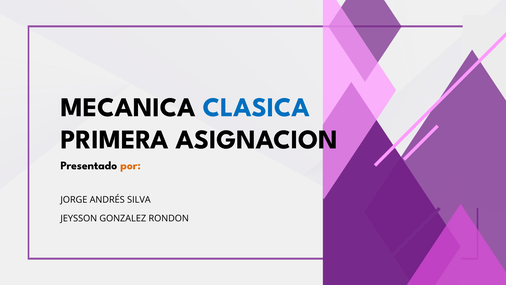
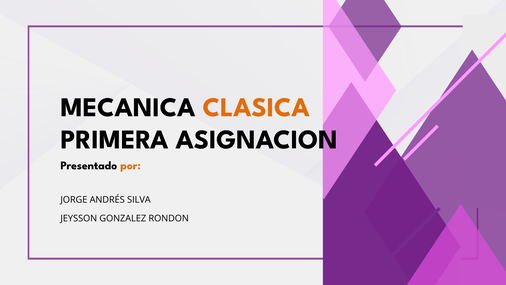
CLASICA colour: blue -> orange
